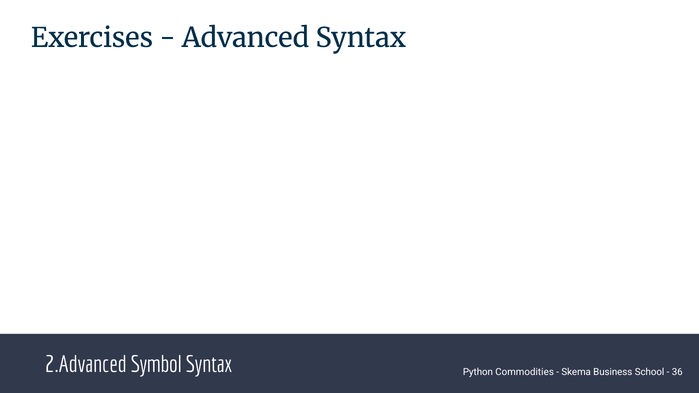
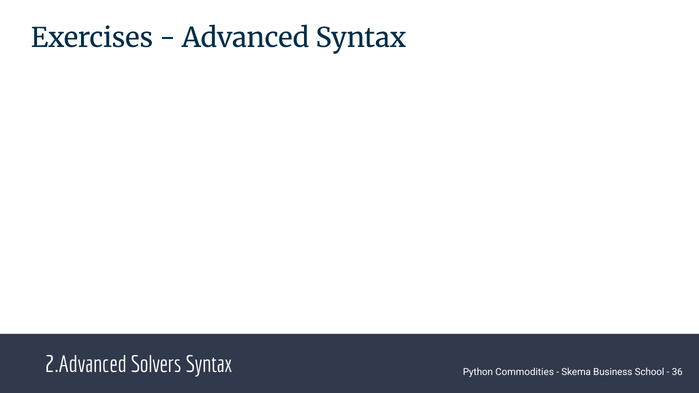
Symbol: Symbol -> Solvers
